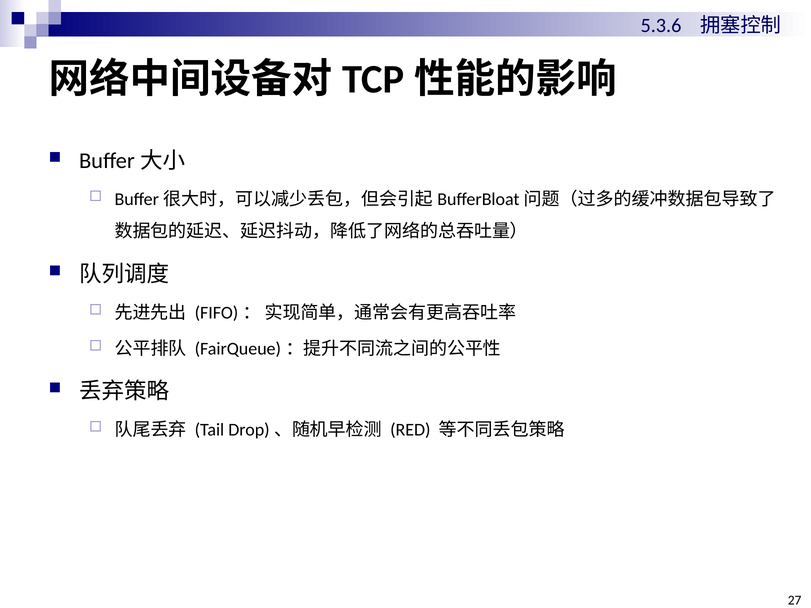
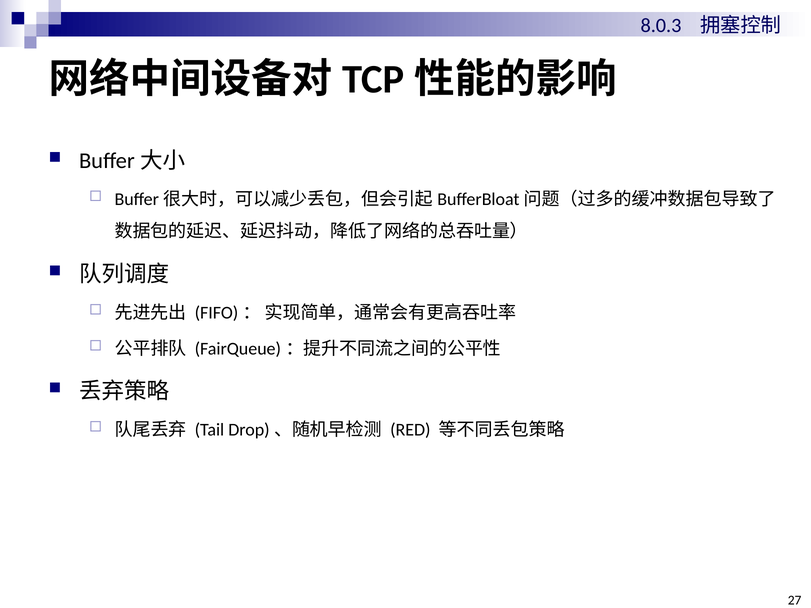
5.3.6: 5.3.6 -> 8.0.3
